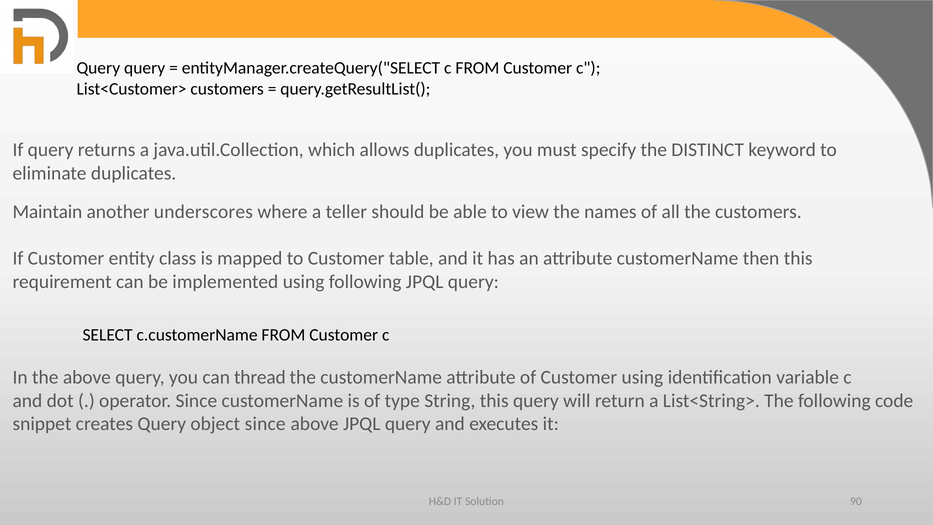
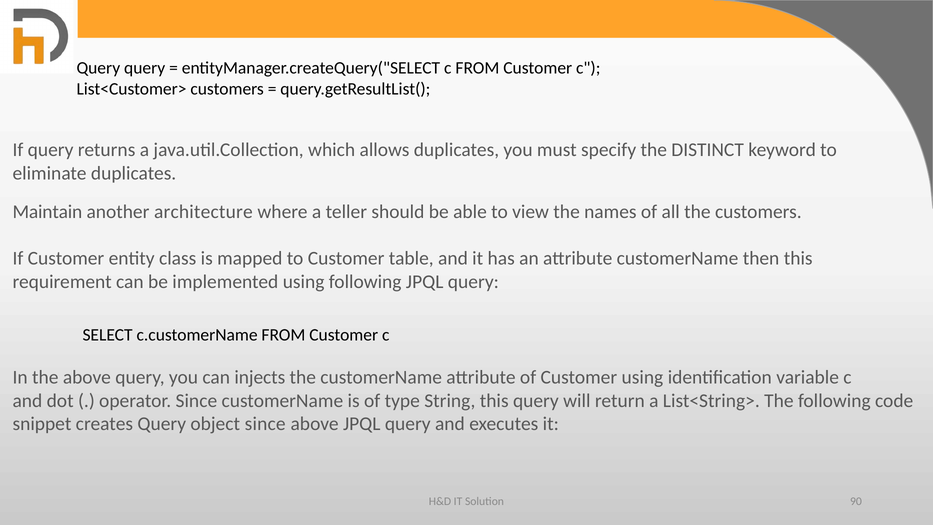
underscores: underscores -> architecture
thread: thread -> injects
